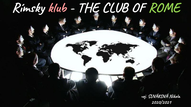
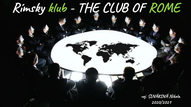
klub colour: pink -> light green
